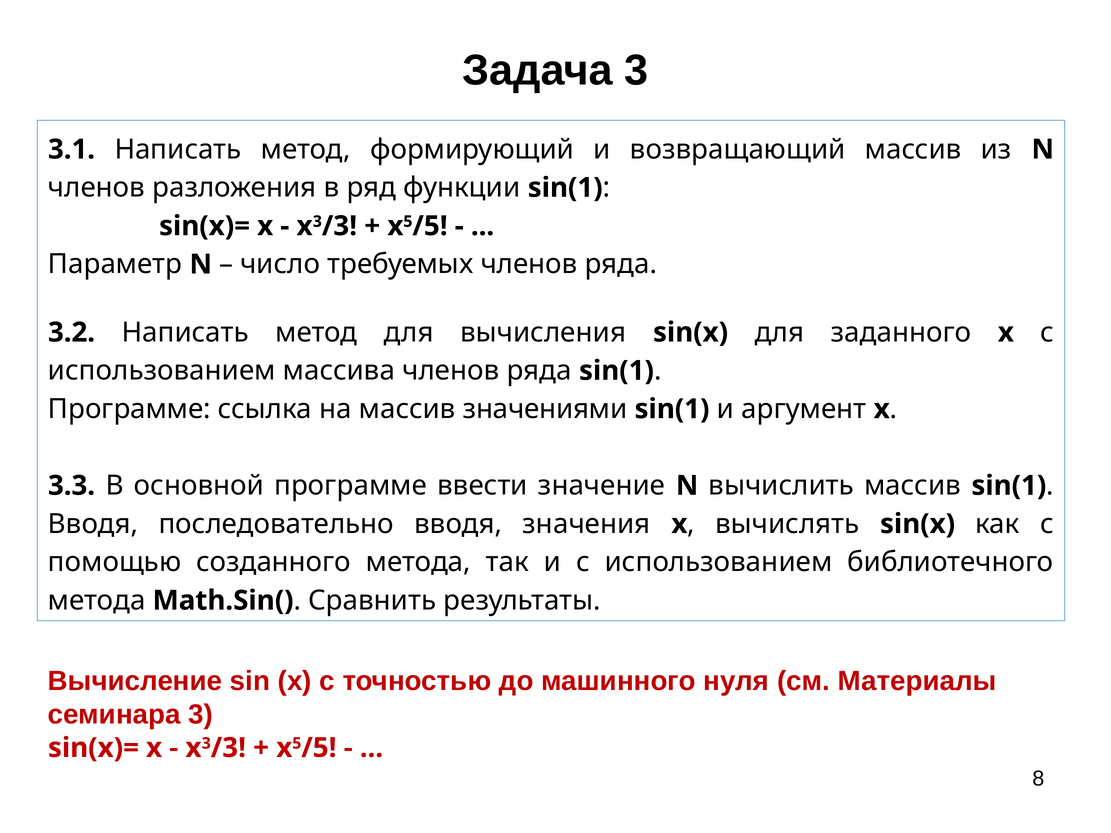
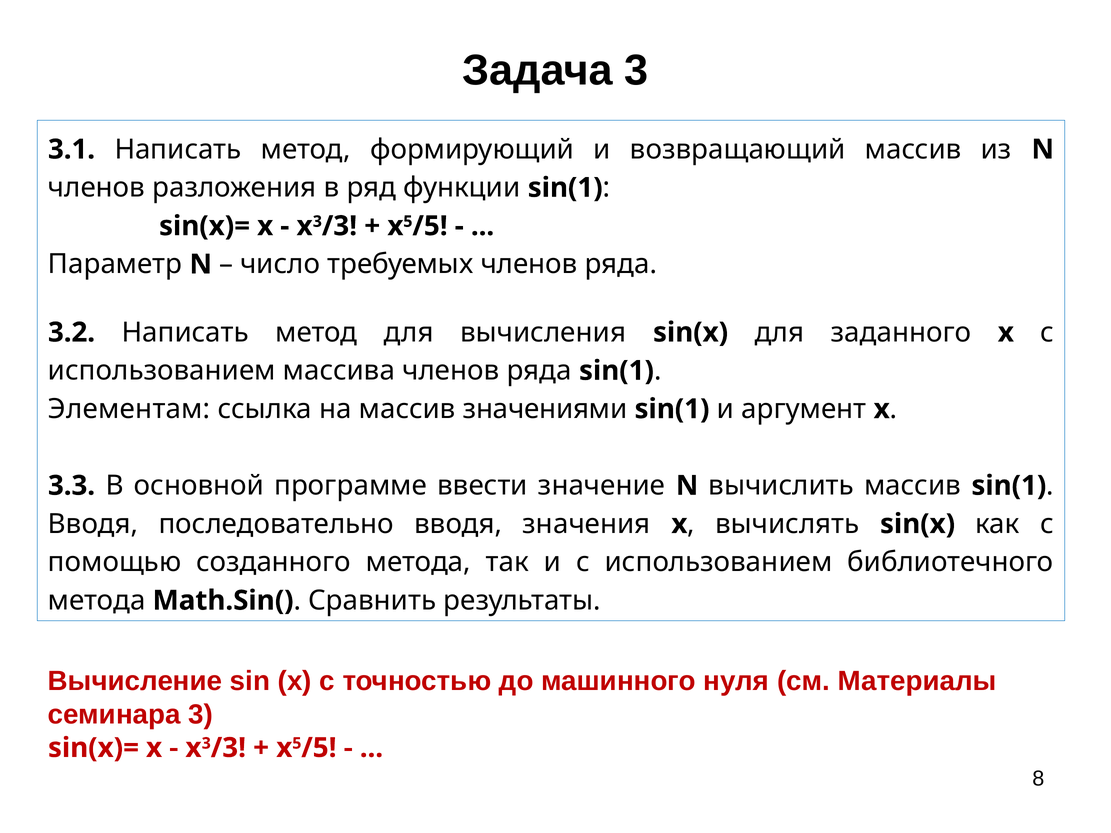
Программе at (129, 409): Программе -> Элементам
